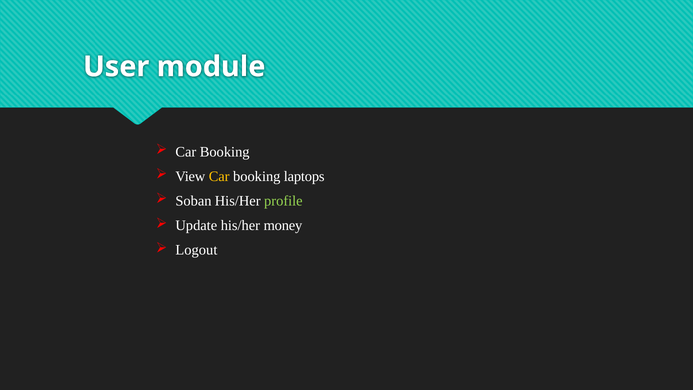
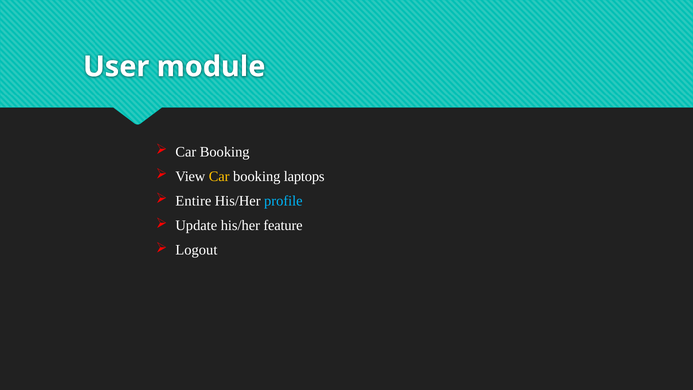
Soban: Soban -> Entire
profile colour: light green -> light blue
money: money -> feature
